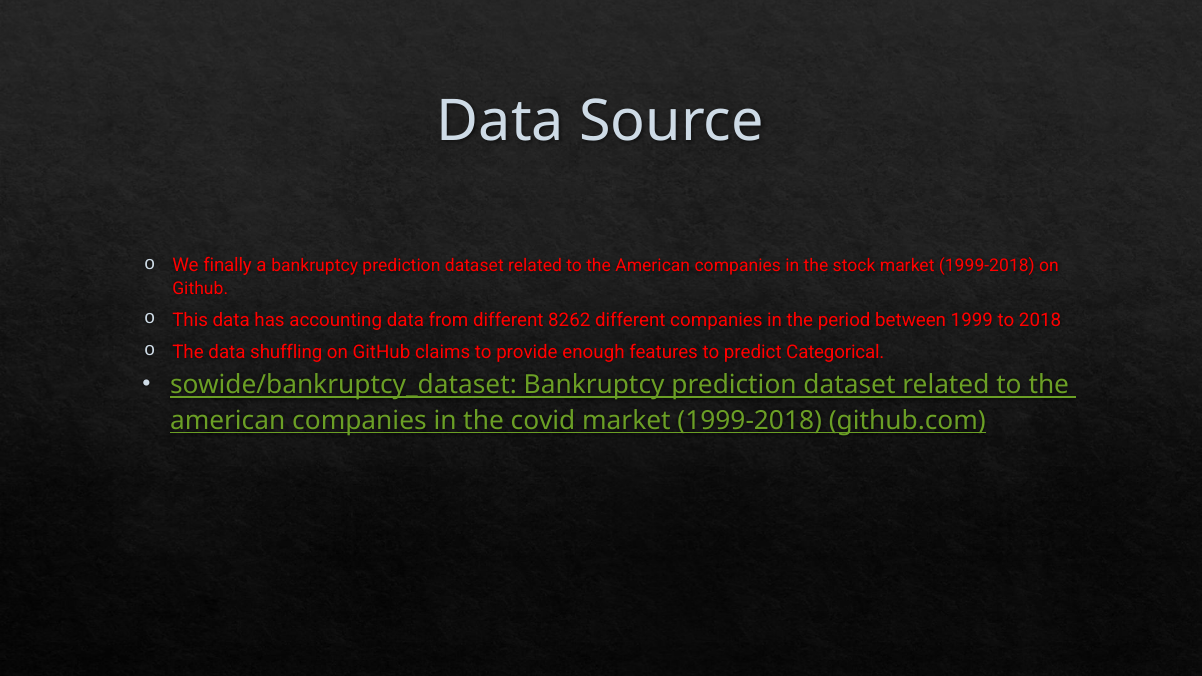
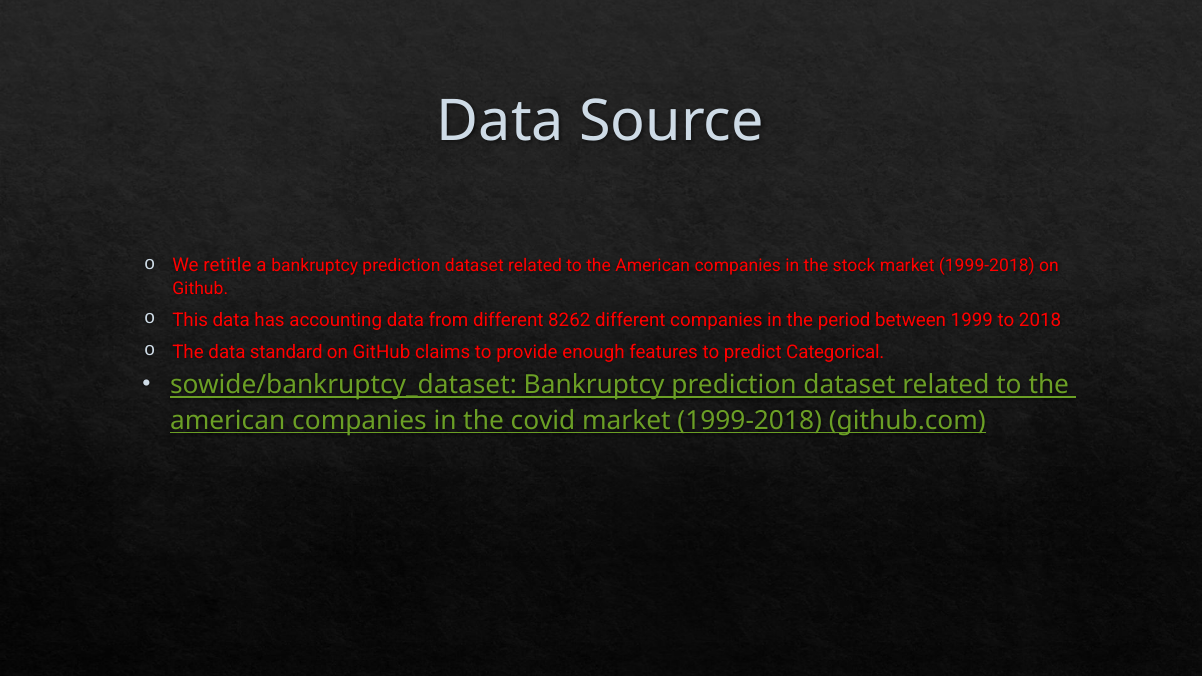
finally: finally -> retitle
shuffling: shuffling -> standard
